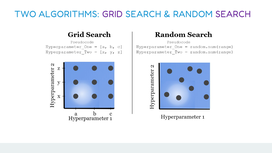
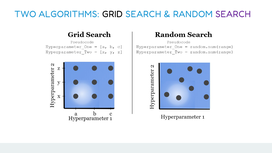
GRID colour: purple -> black
